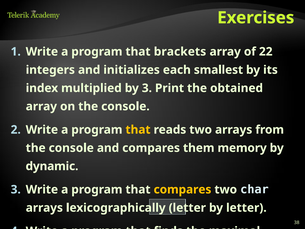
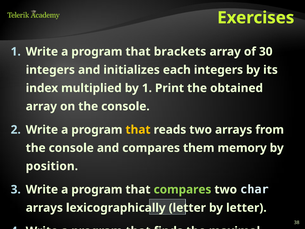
22: 22 -> 30
each smallest: smallest -> integers
by 3: 3 -> 1
dynamic: dynamic -> position
compares at (182, 189) colour: yellow -> light green
